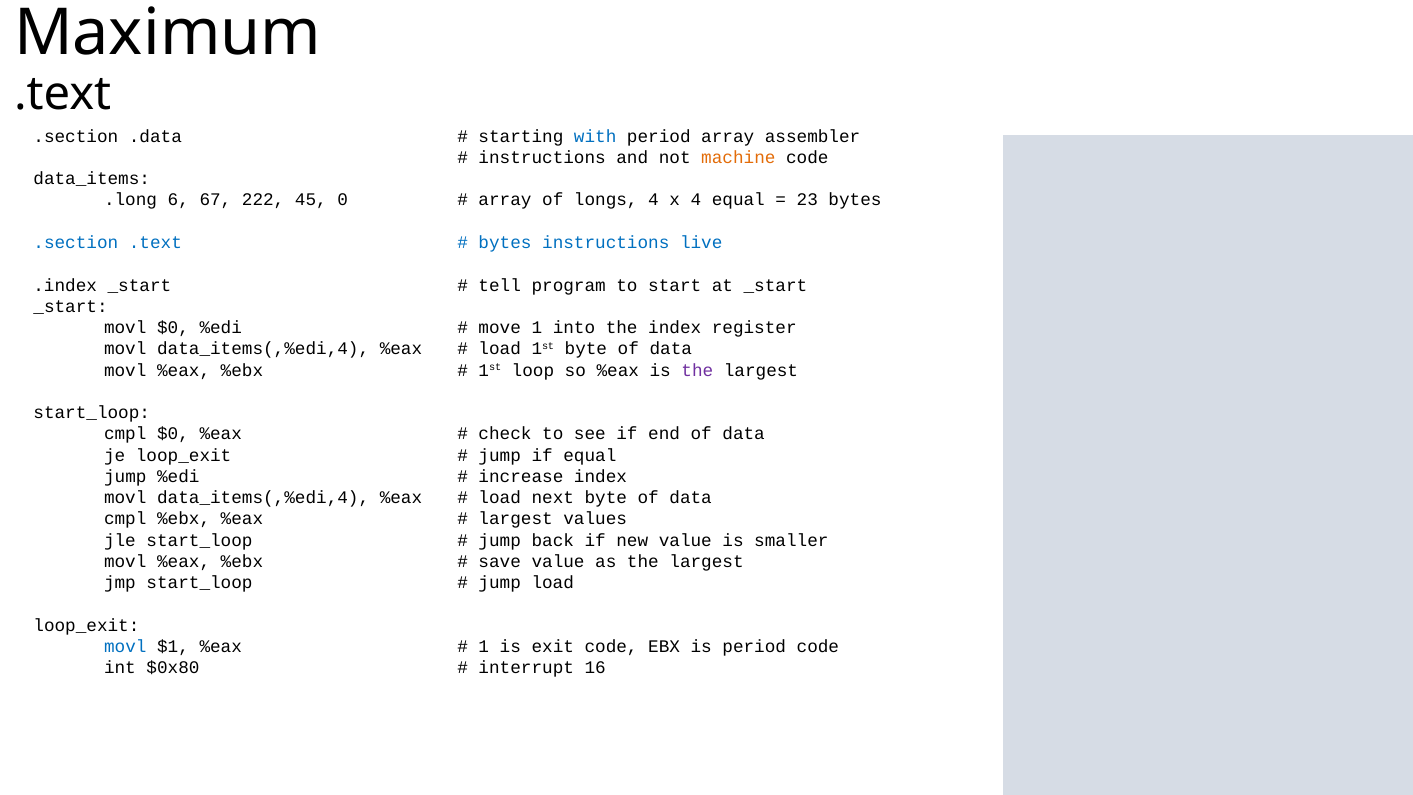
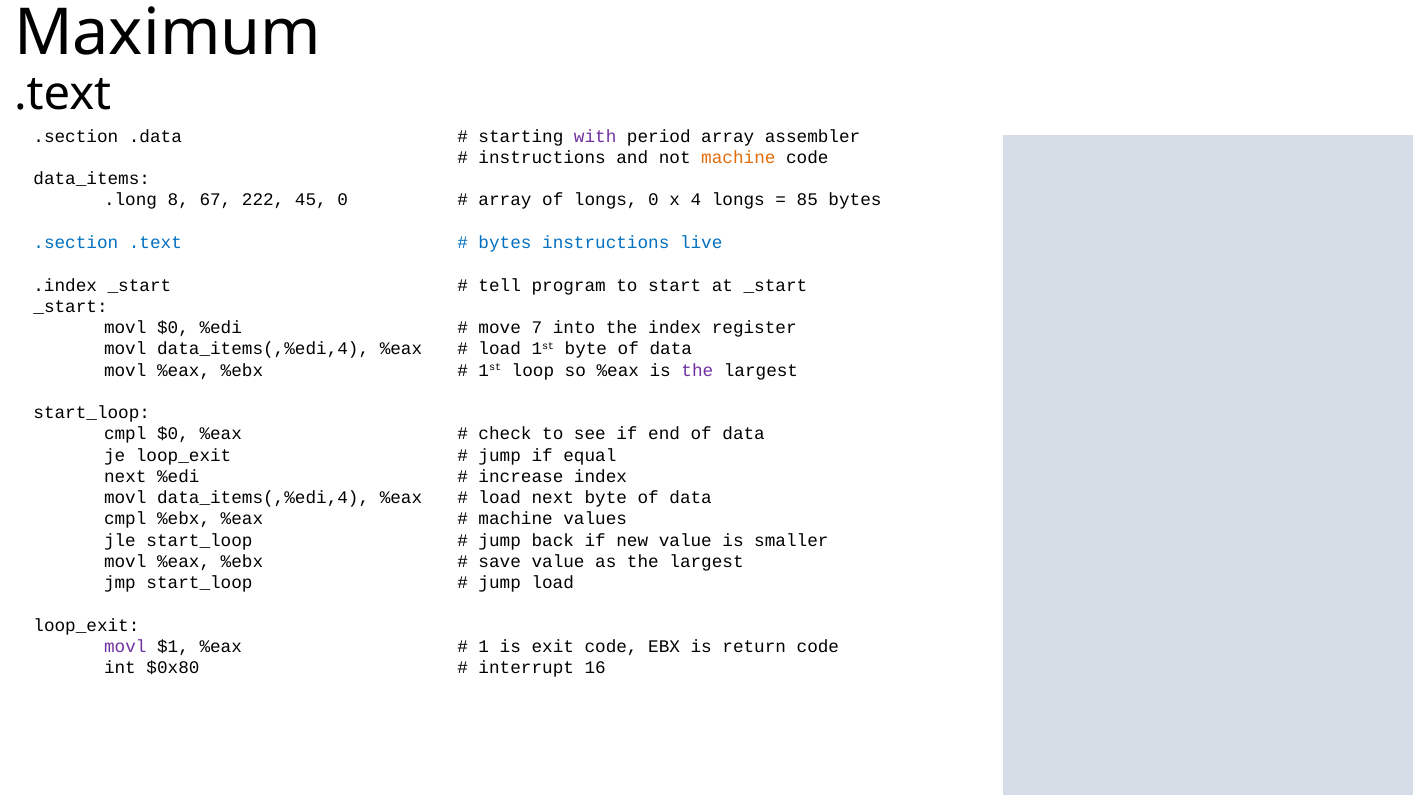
with colour: blue -> purple
6: 6 -> 8
longs 4: 4 -> 0
4 equal: equal -> longs
23: 23 -> 85
move 1: 1 -> 7
jump at (125, 476): jump -> next
largest at (516, 519): largest -> machine
movl at (125, 646) colour: blue -> purple
is period: period -> return
